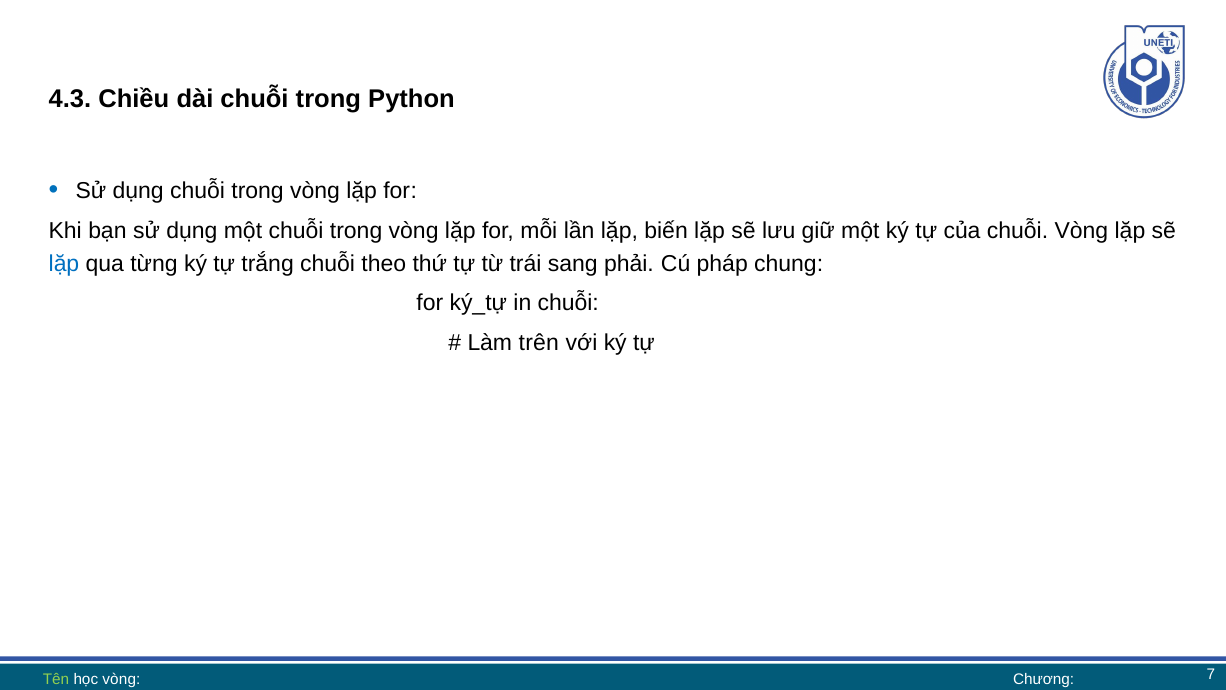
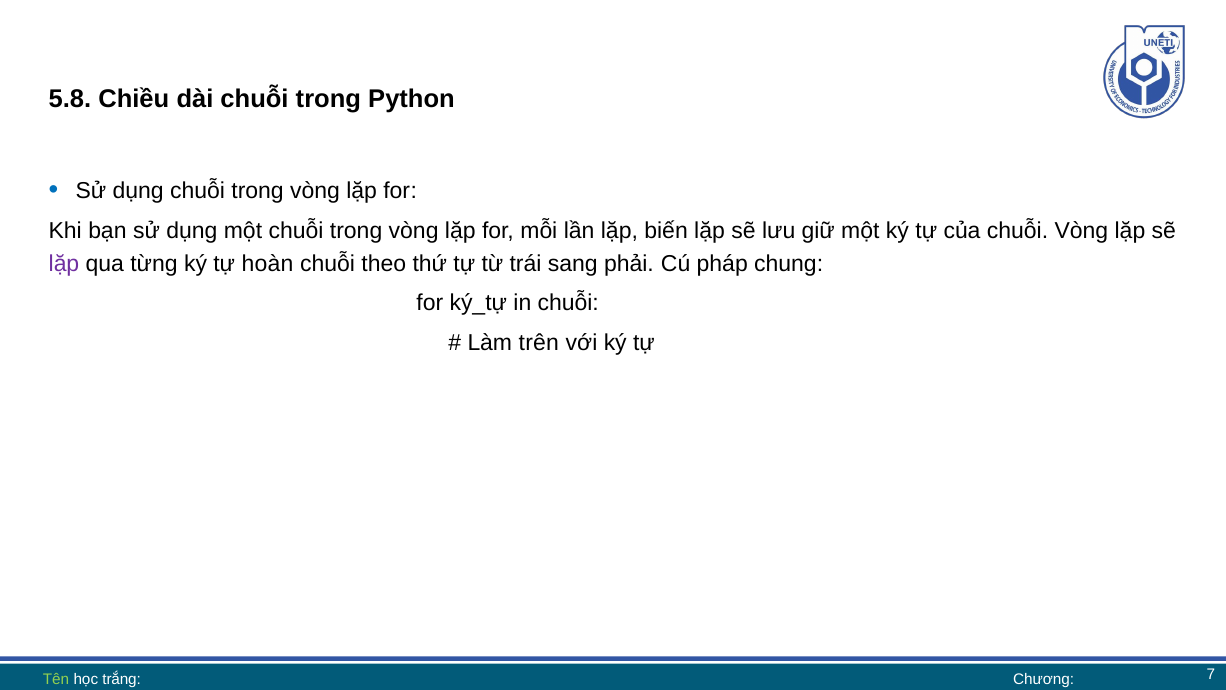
4.3: 4.3 -> 5.8
lặp at (64, 263) colour: blue -> purple
trắng: trắng -> hoàn
học vòng: vòng -> trắng
